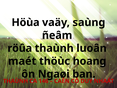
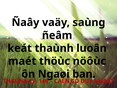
Höùa: Höùa -> Ñaây
röûa: röûa -> keát
hoang: hoang -> nöôùc
